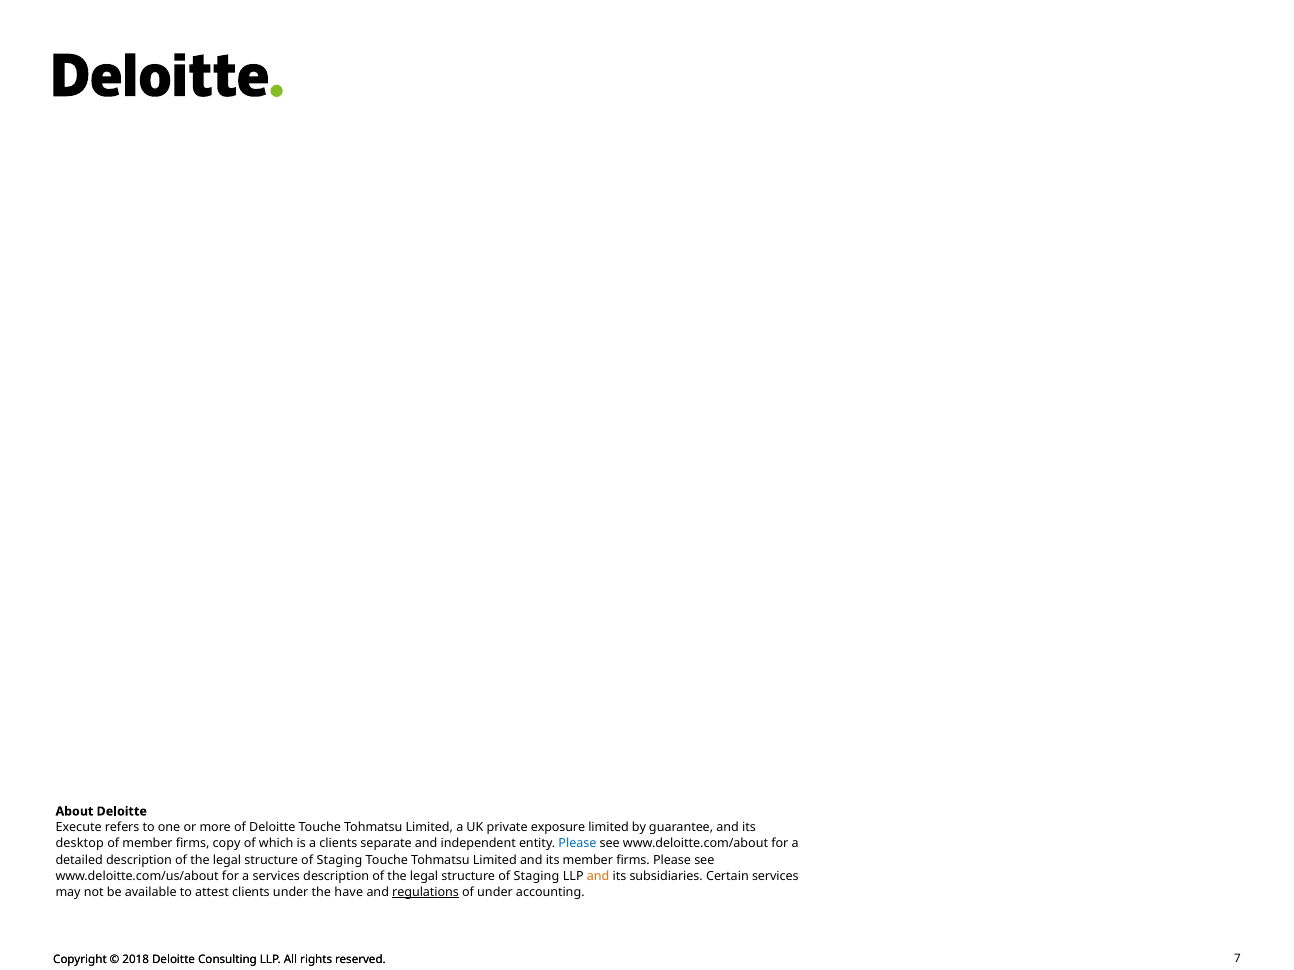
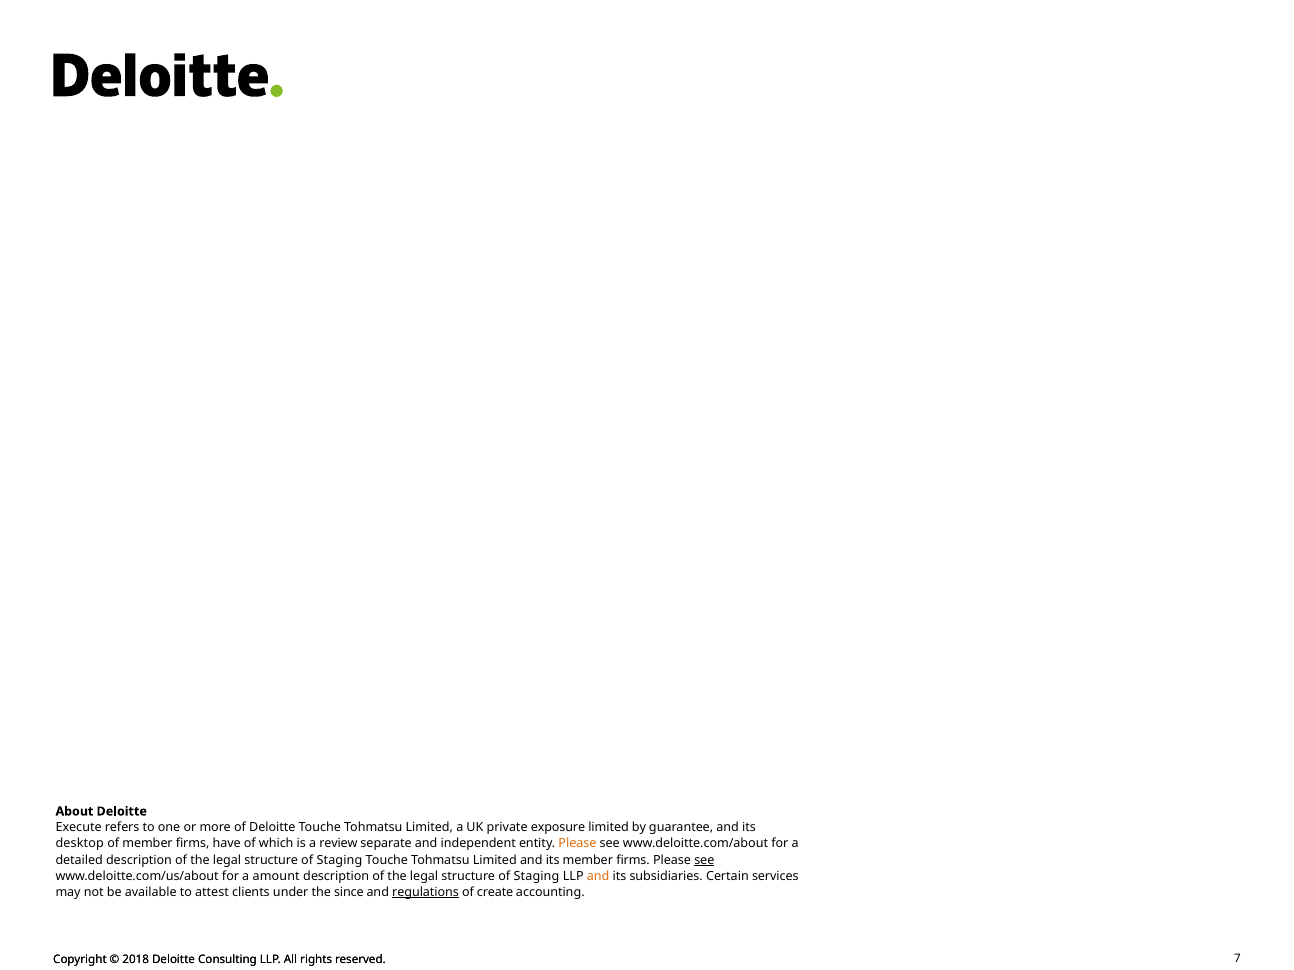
copy: copy -> have
a clients: clients -> review
Please at (577, 844) colour: blue -> orange
see at (704, 860) underline: none -> present
a services: services -> amount
have: have -> since
of under: under -> create
